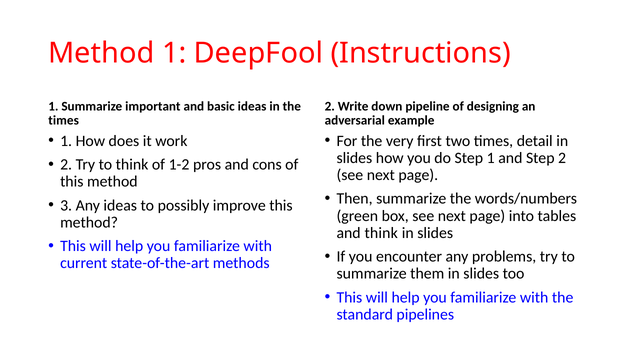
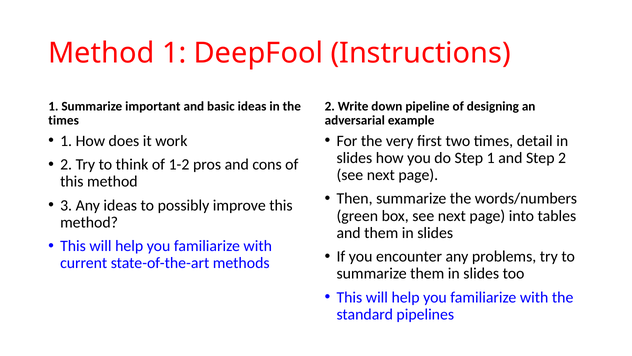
and think: think -> them
